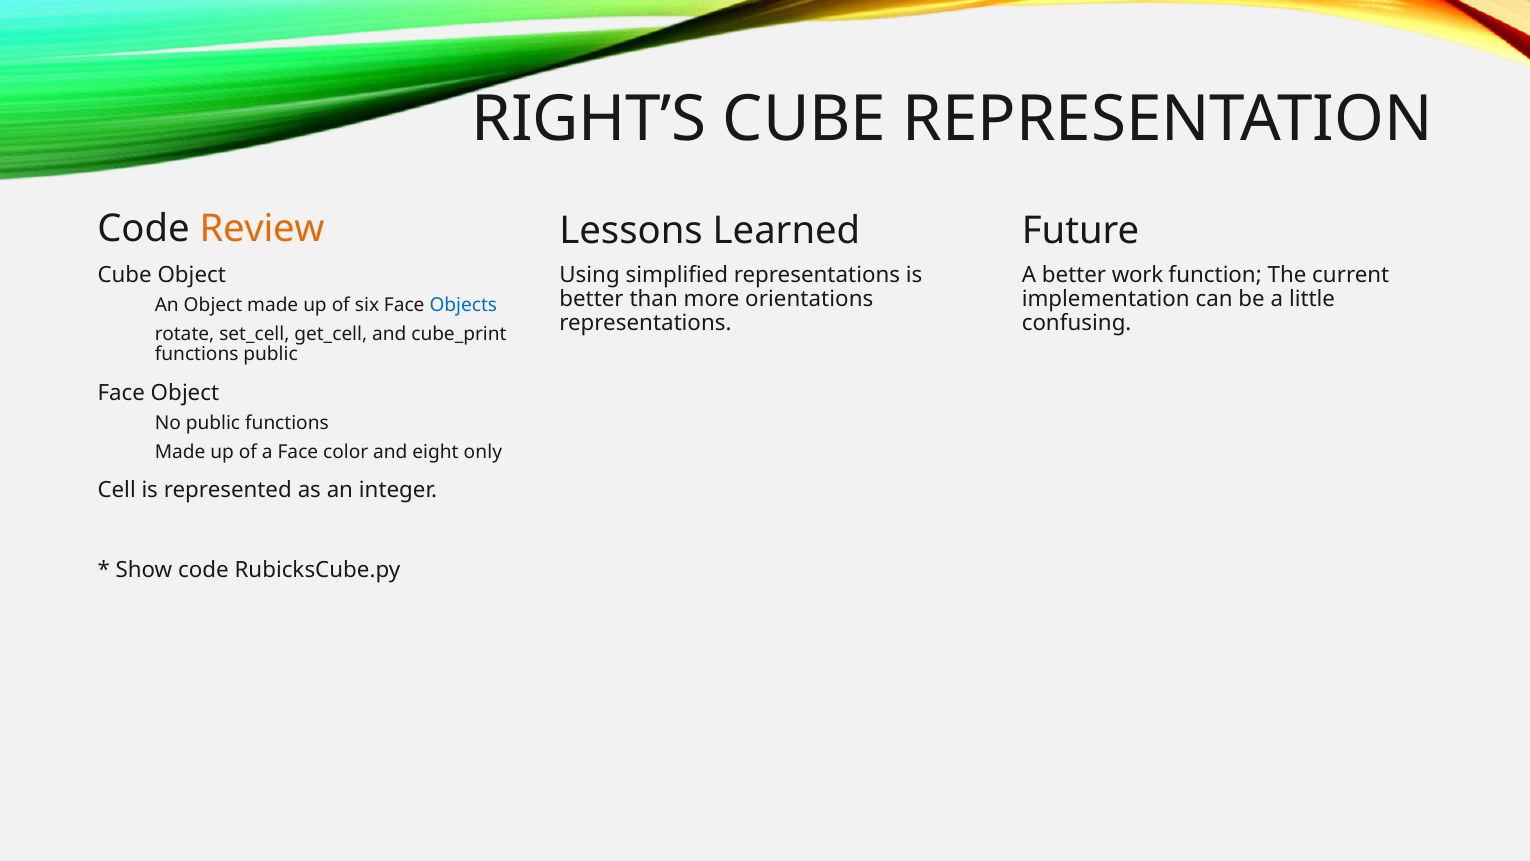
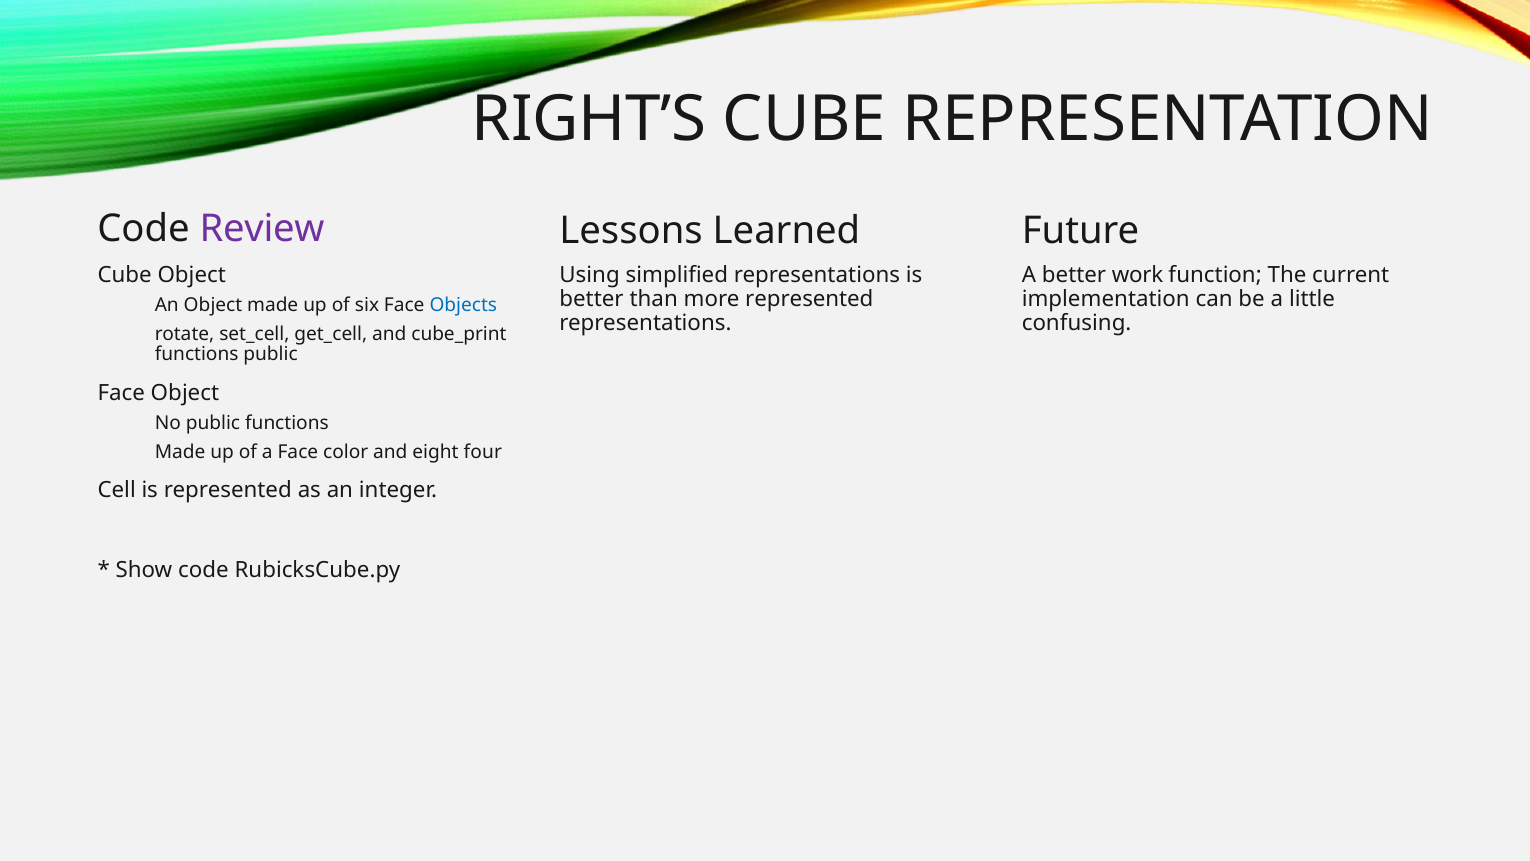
Review colour: orange -> purple
more orientations: orientations -> represented
only: only -> four
